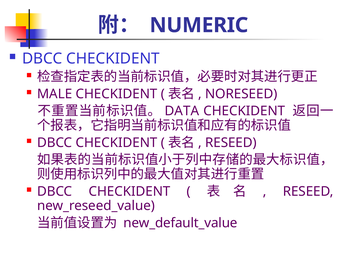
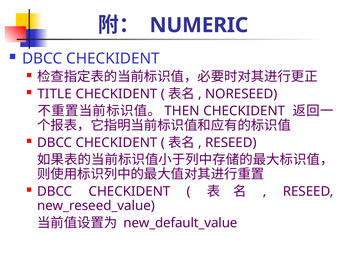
MALE: MALE -> TITLE
DATA: DATA -> THEN
